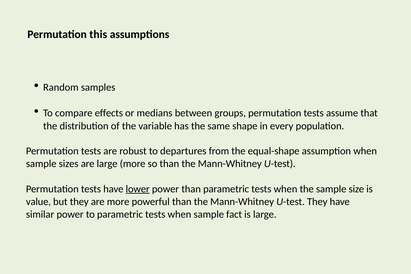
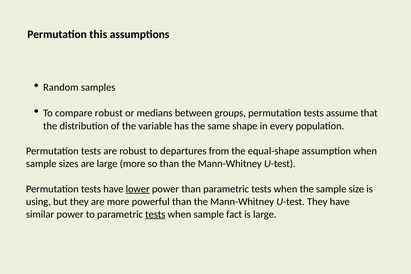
compare effects: effects -> robust
value: value -> using
tests at (155, 214) underline: none -> present
